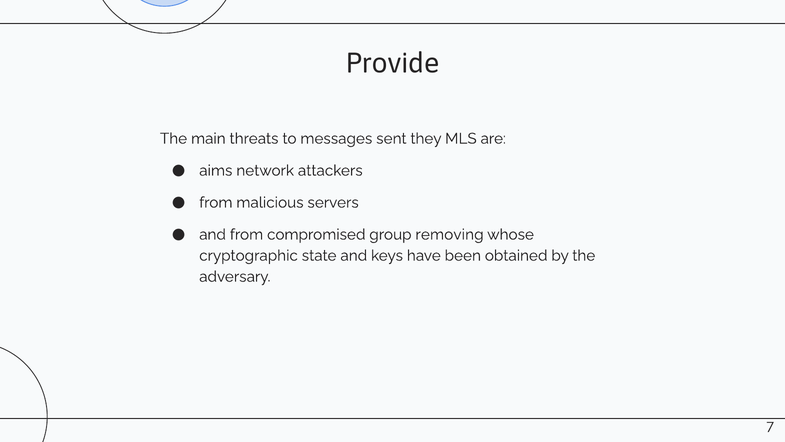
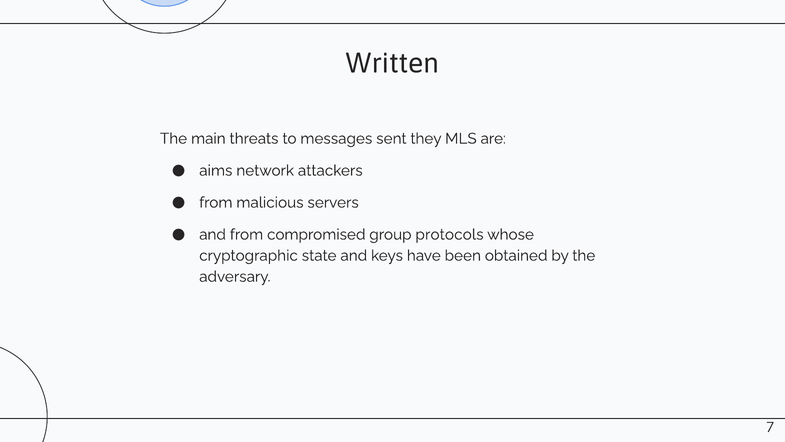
Provide: Provide -> Written
removing: removing -> protocols
